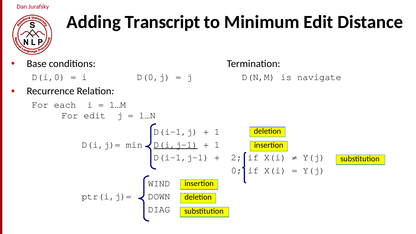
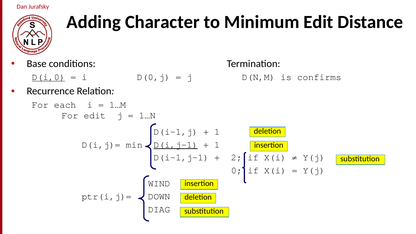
Transcript: Transcript -> Character
D(i,0 underline: none -> present
navigate: navigate -> confirms
